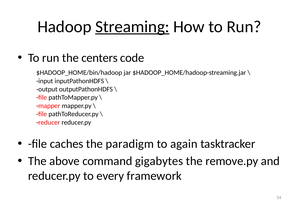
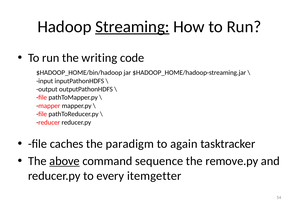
centers: centers -> writing
above underline: none -> present
gigabytes: gigabytes -> sequence
framework: framework -> itemgetter
